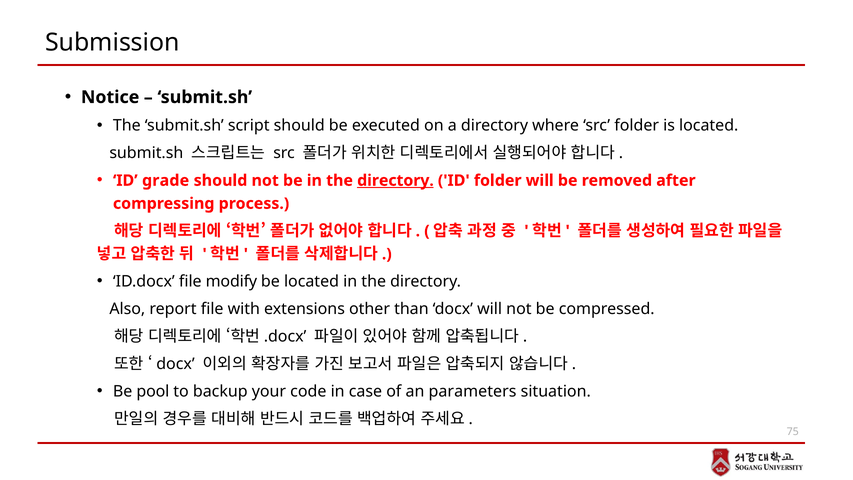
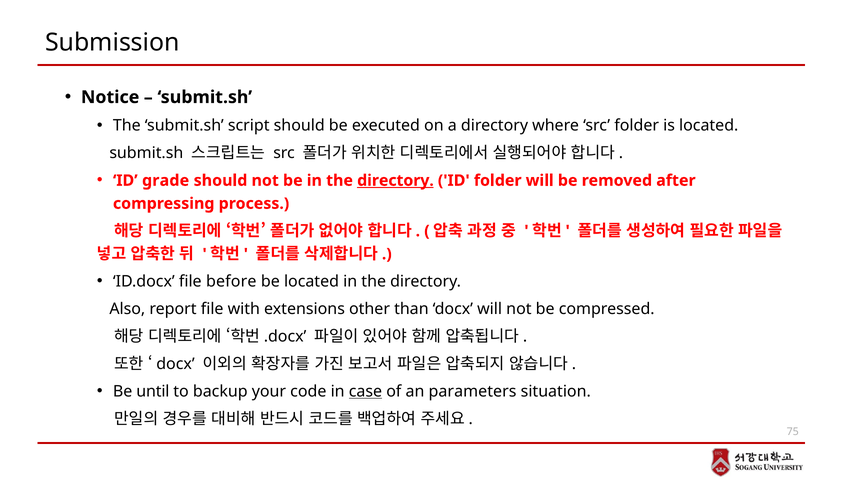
modify: modify -> before
pool: pool -> until
case underline: none -> present
